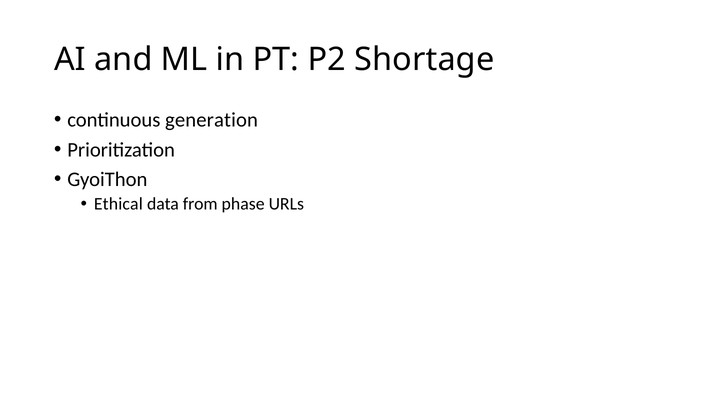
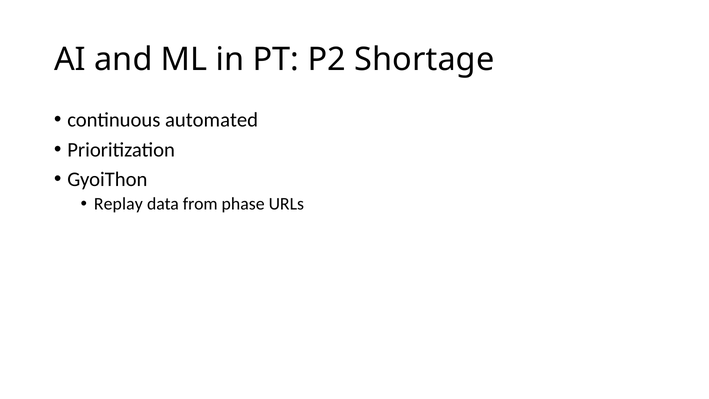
generation: generation -> automated
Ethical: Ethical -> Replay
